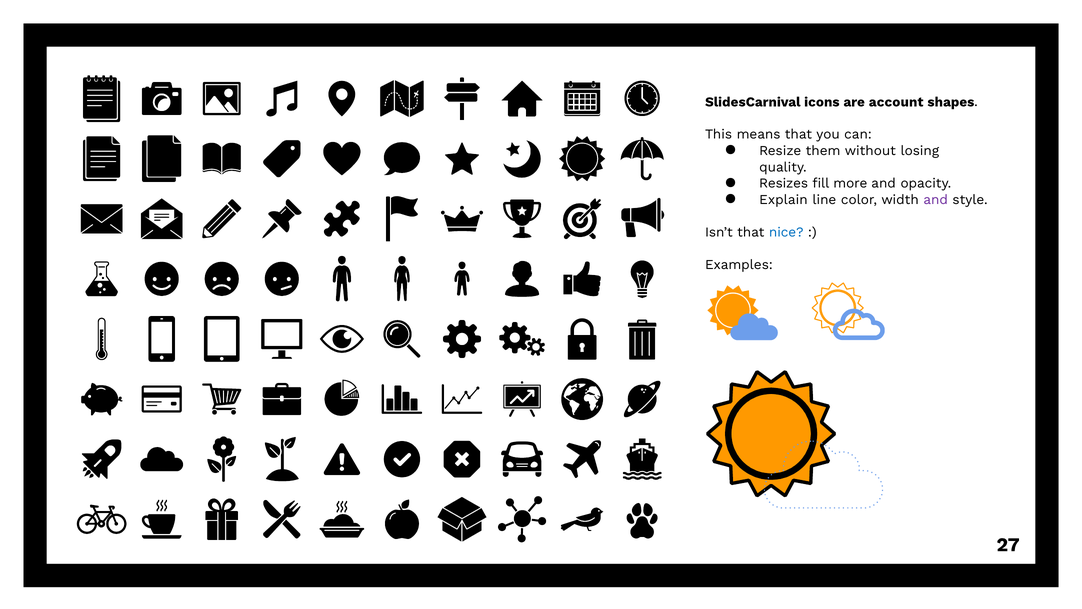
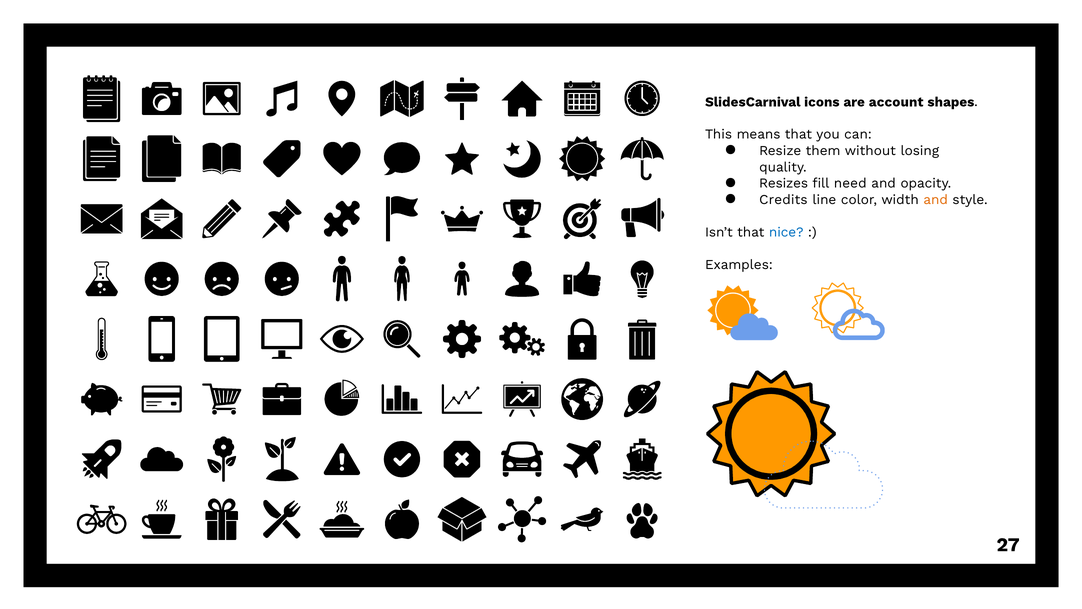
more: more -> need
Explain: Explain -> Credits
and at (936, 199) colour: purple -> orange
